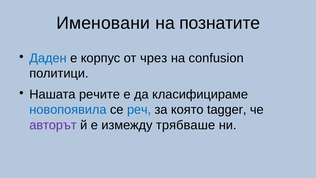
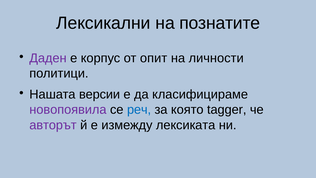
Именовани: Именовани -> Лексикални
Даден colour: blue -> purple
чрез: чрез -> опит
confusion: confusion -> личности
речите: речите -> версии
новопоявила colour: blue -> purple
трябваше: трябваше -> лексиката
